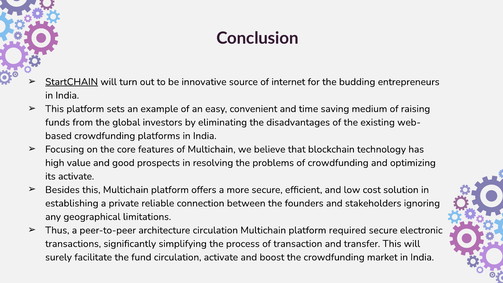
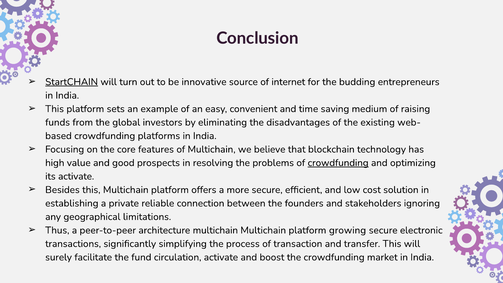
crowdfunding at (338, 163) underline: none -> present
architecture circulation: circulation -> multichain
required: required -> growing
